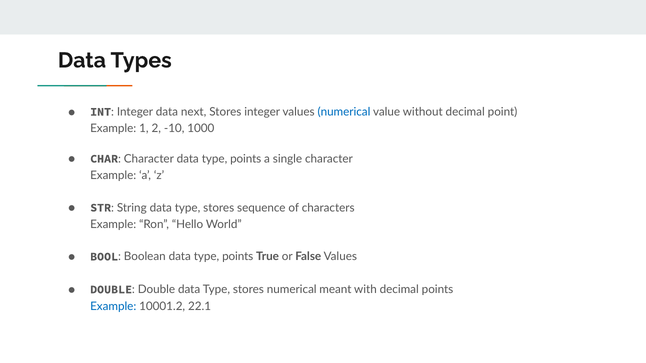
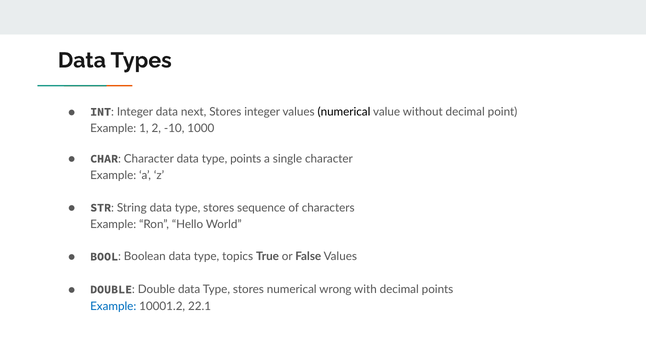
numerical at (344, 112) colour: blue -> black
Boolean data type points: points -> topics
meant: meant -> wrong
